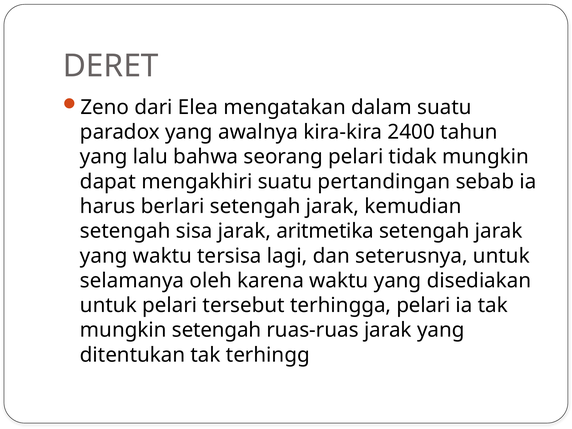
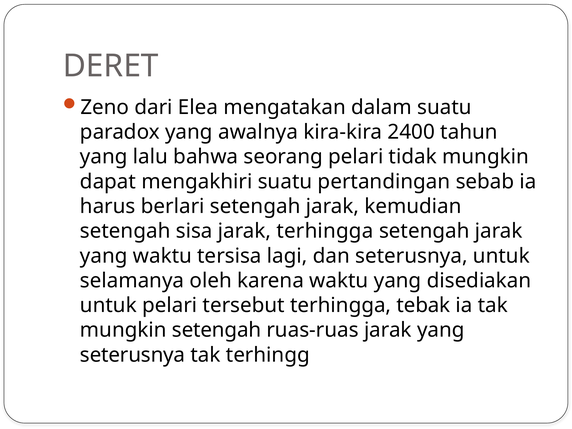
jarak aritmetika: aritmetika -> terhingga
terhingga pelari: pelari -> tebak
ditentukan at (133, 355): ditentukan -> seterusnya
